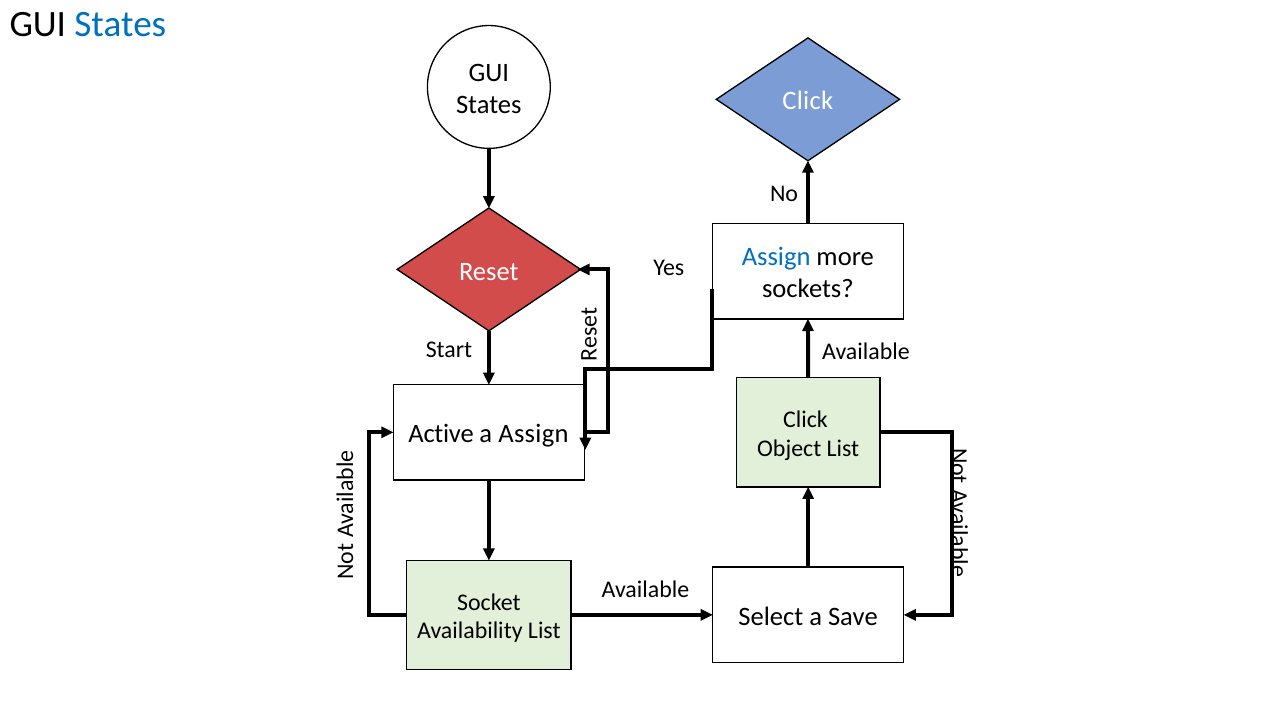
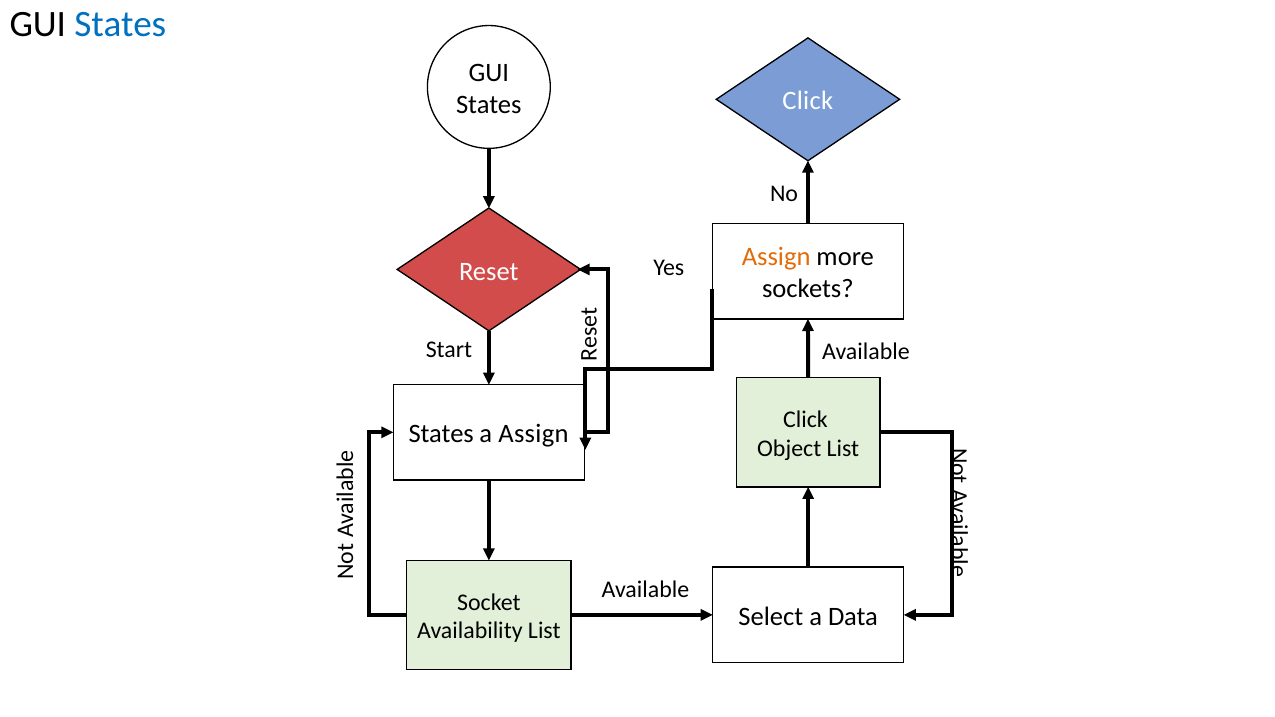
Assign at (776, 257) colour: blue -> orange
Active at (441, 434): Active -> States
Save: Save -> Data
